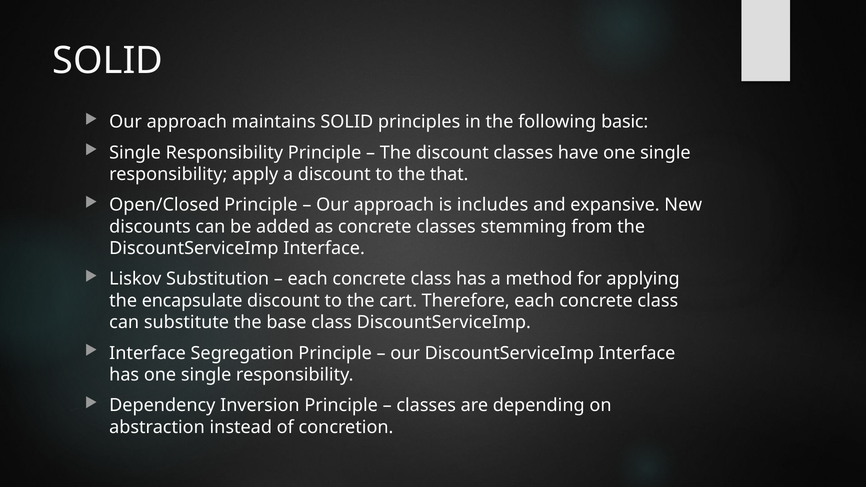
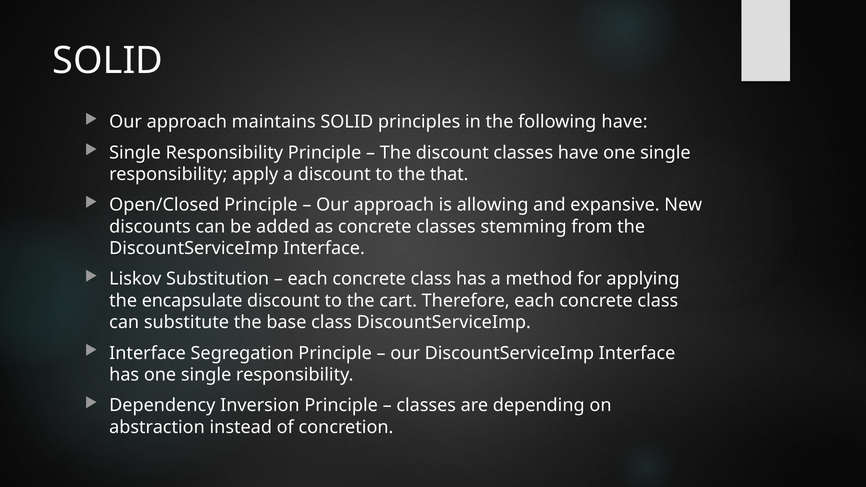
following basic: basic -> have
includes: includes -> allowing
